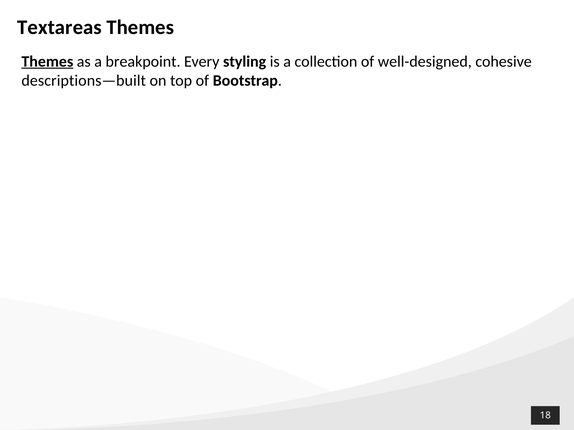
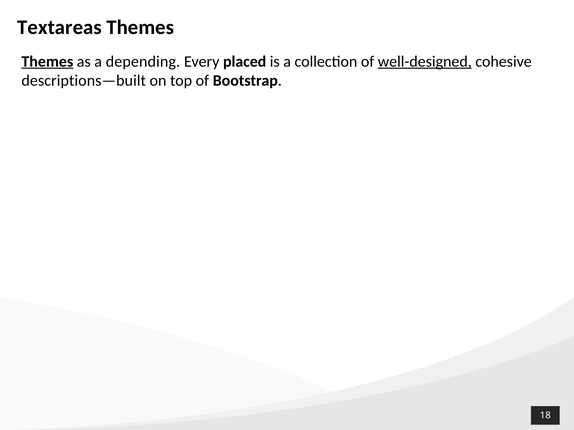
breakpoint: breakpoint -> depending
styling: styling -> placed
well-designed underline: none -> present
